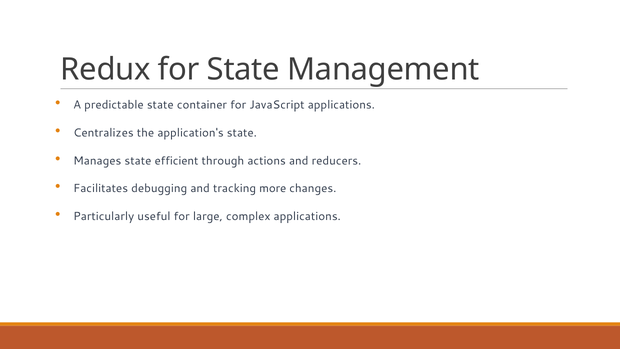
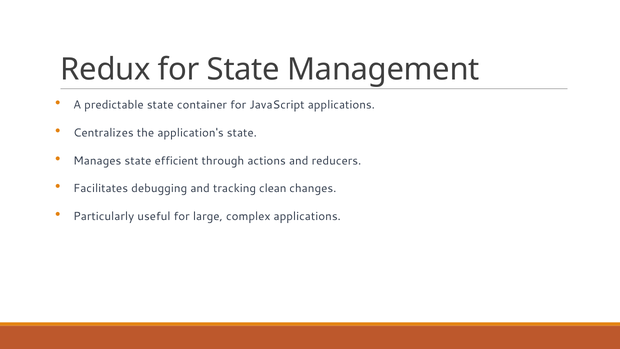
more: more -> clean
